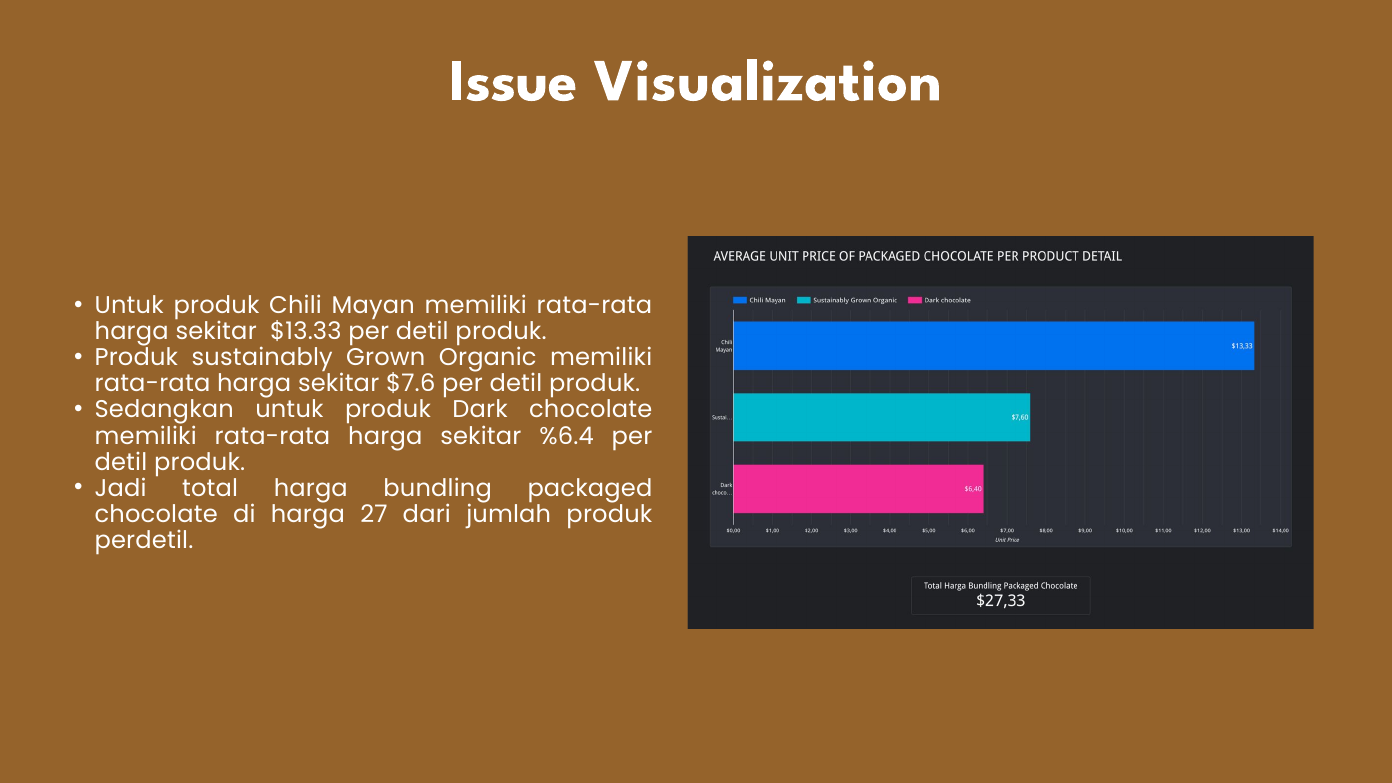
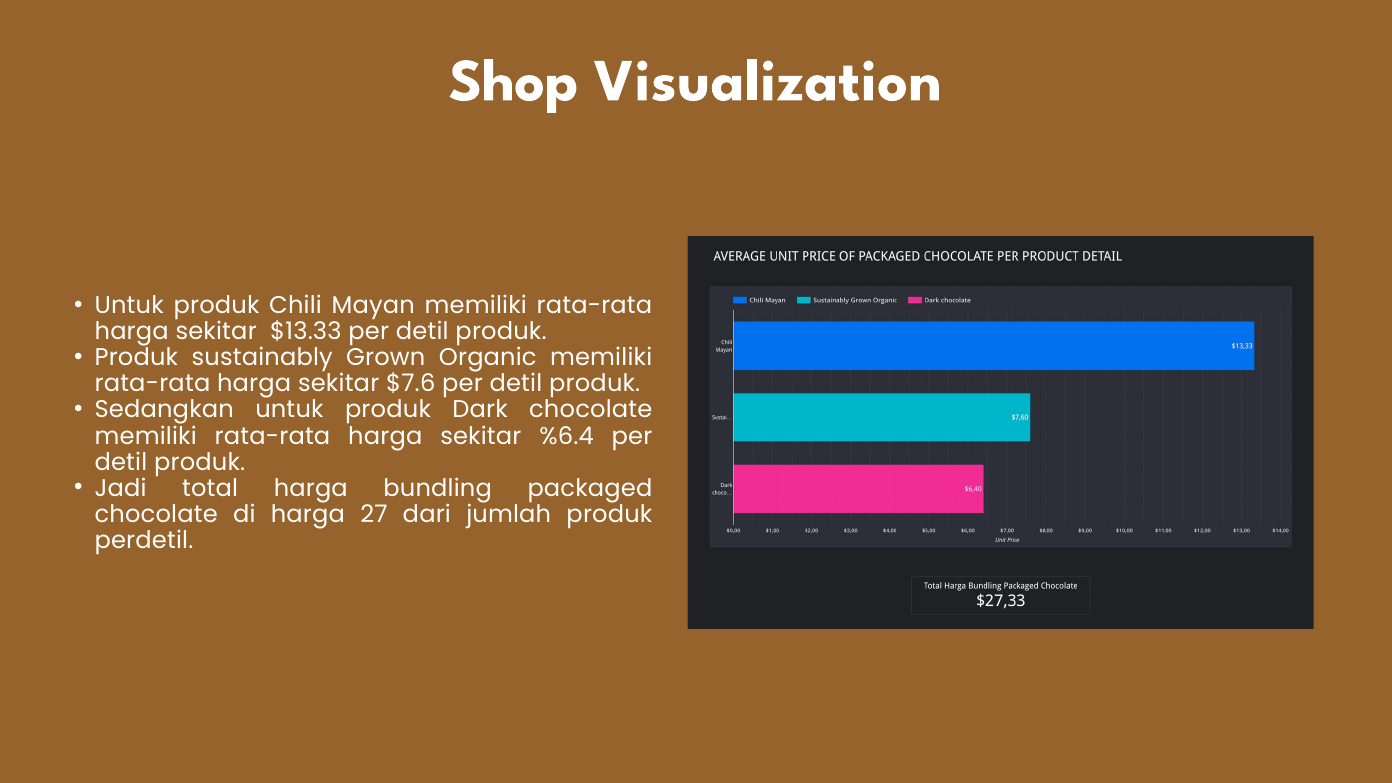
Issue: Issue -> Shop
